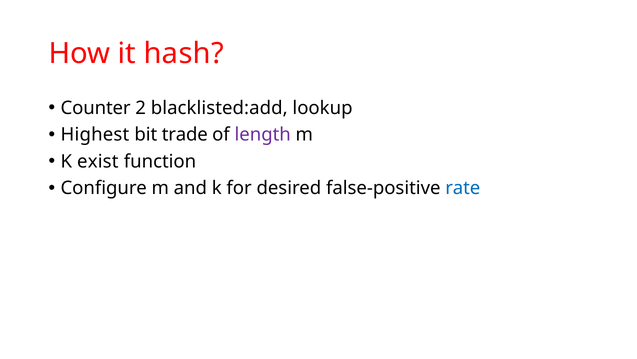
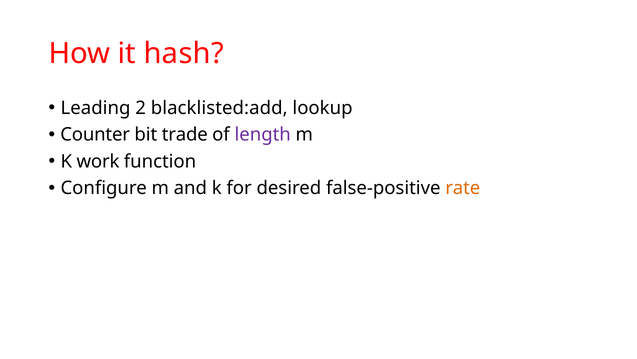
Counter: Counter -> Leading
Highest: Highest -> Counter
exist: exist -> work
rate colour: blue -> orange
